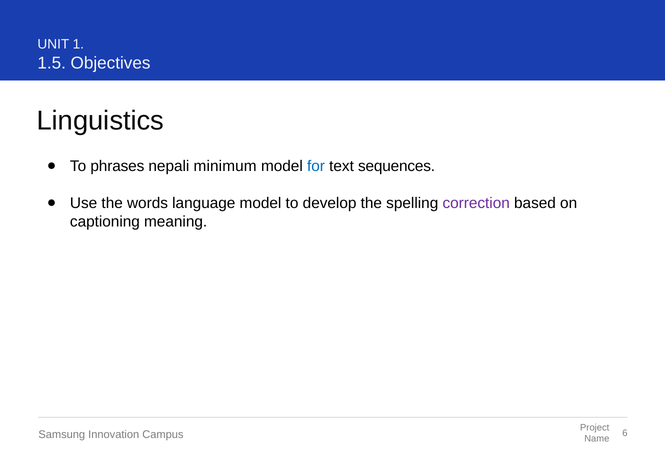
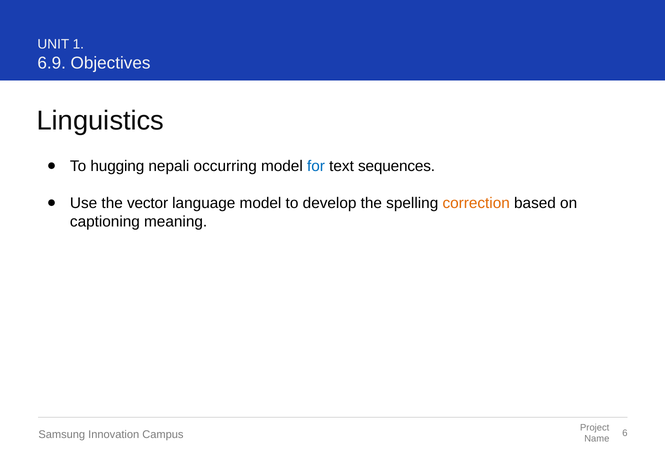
1.5: 1.5 -> 6.9
phrases: phrases -> hugging
minimum: minimum -> occurring
words: words -> vector
correction colour: purple -> orange
